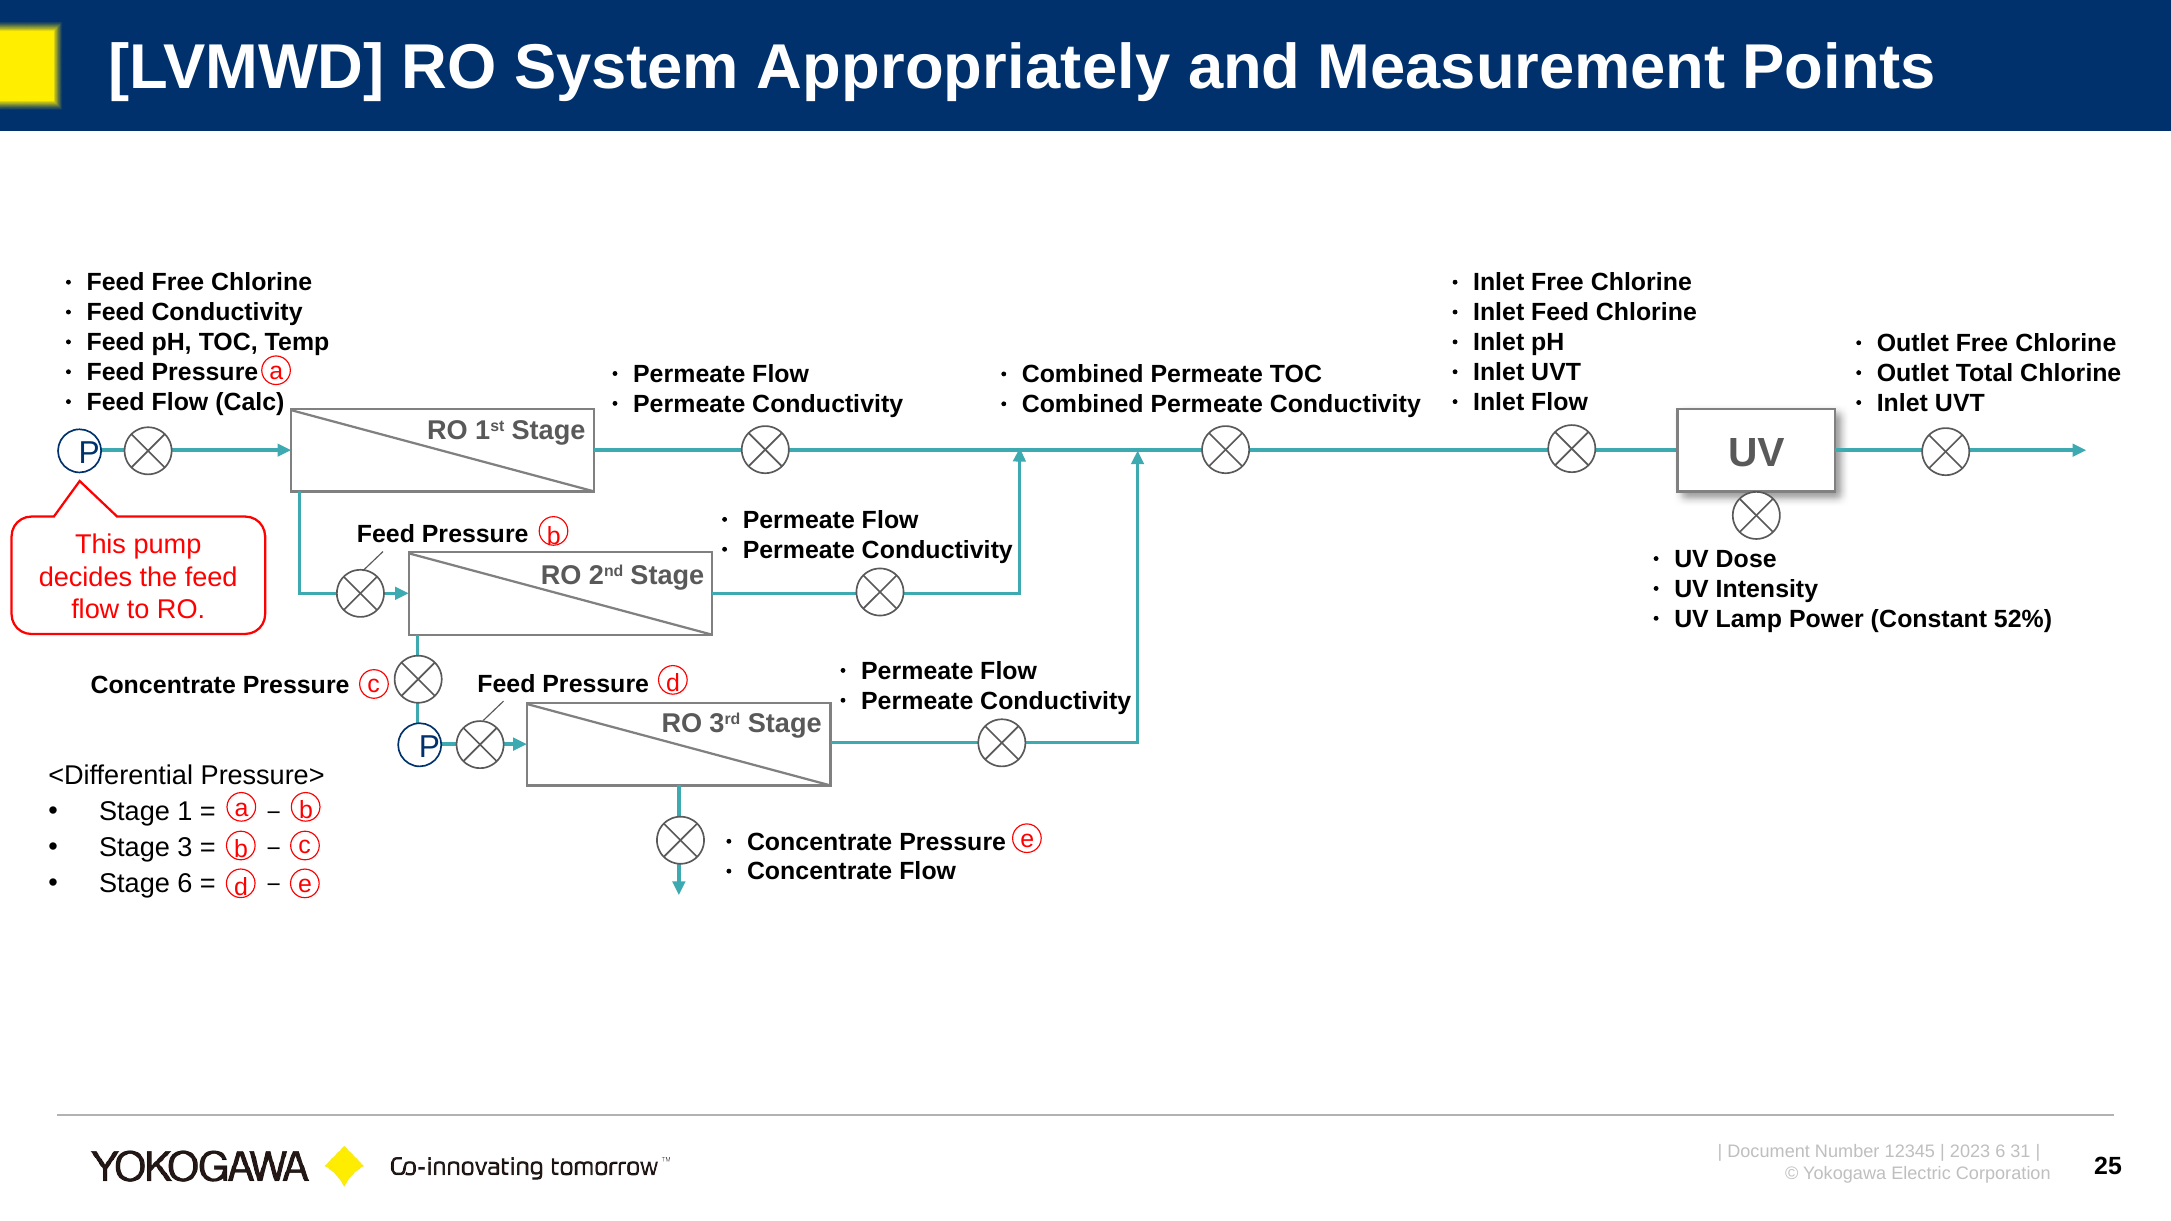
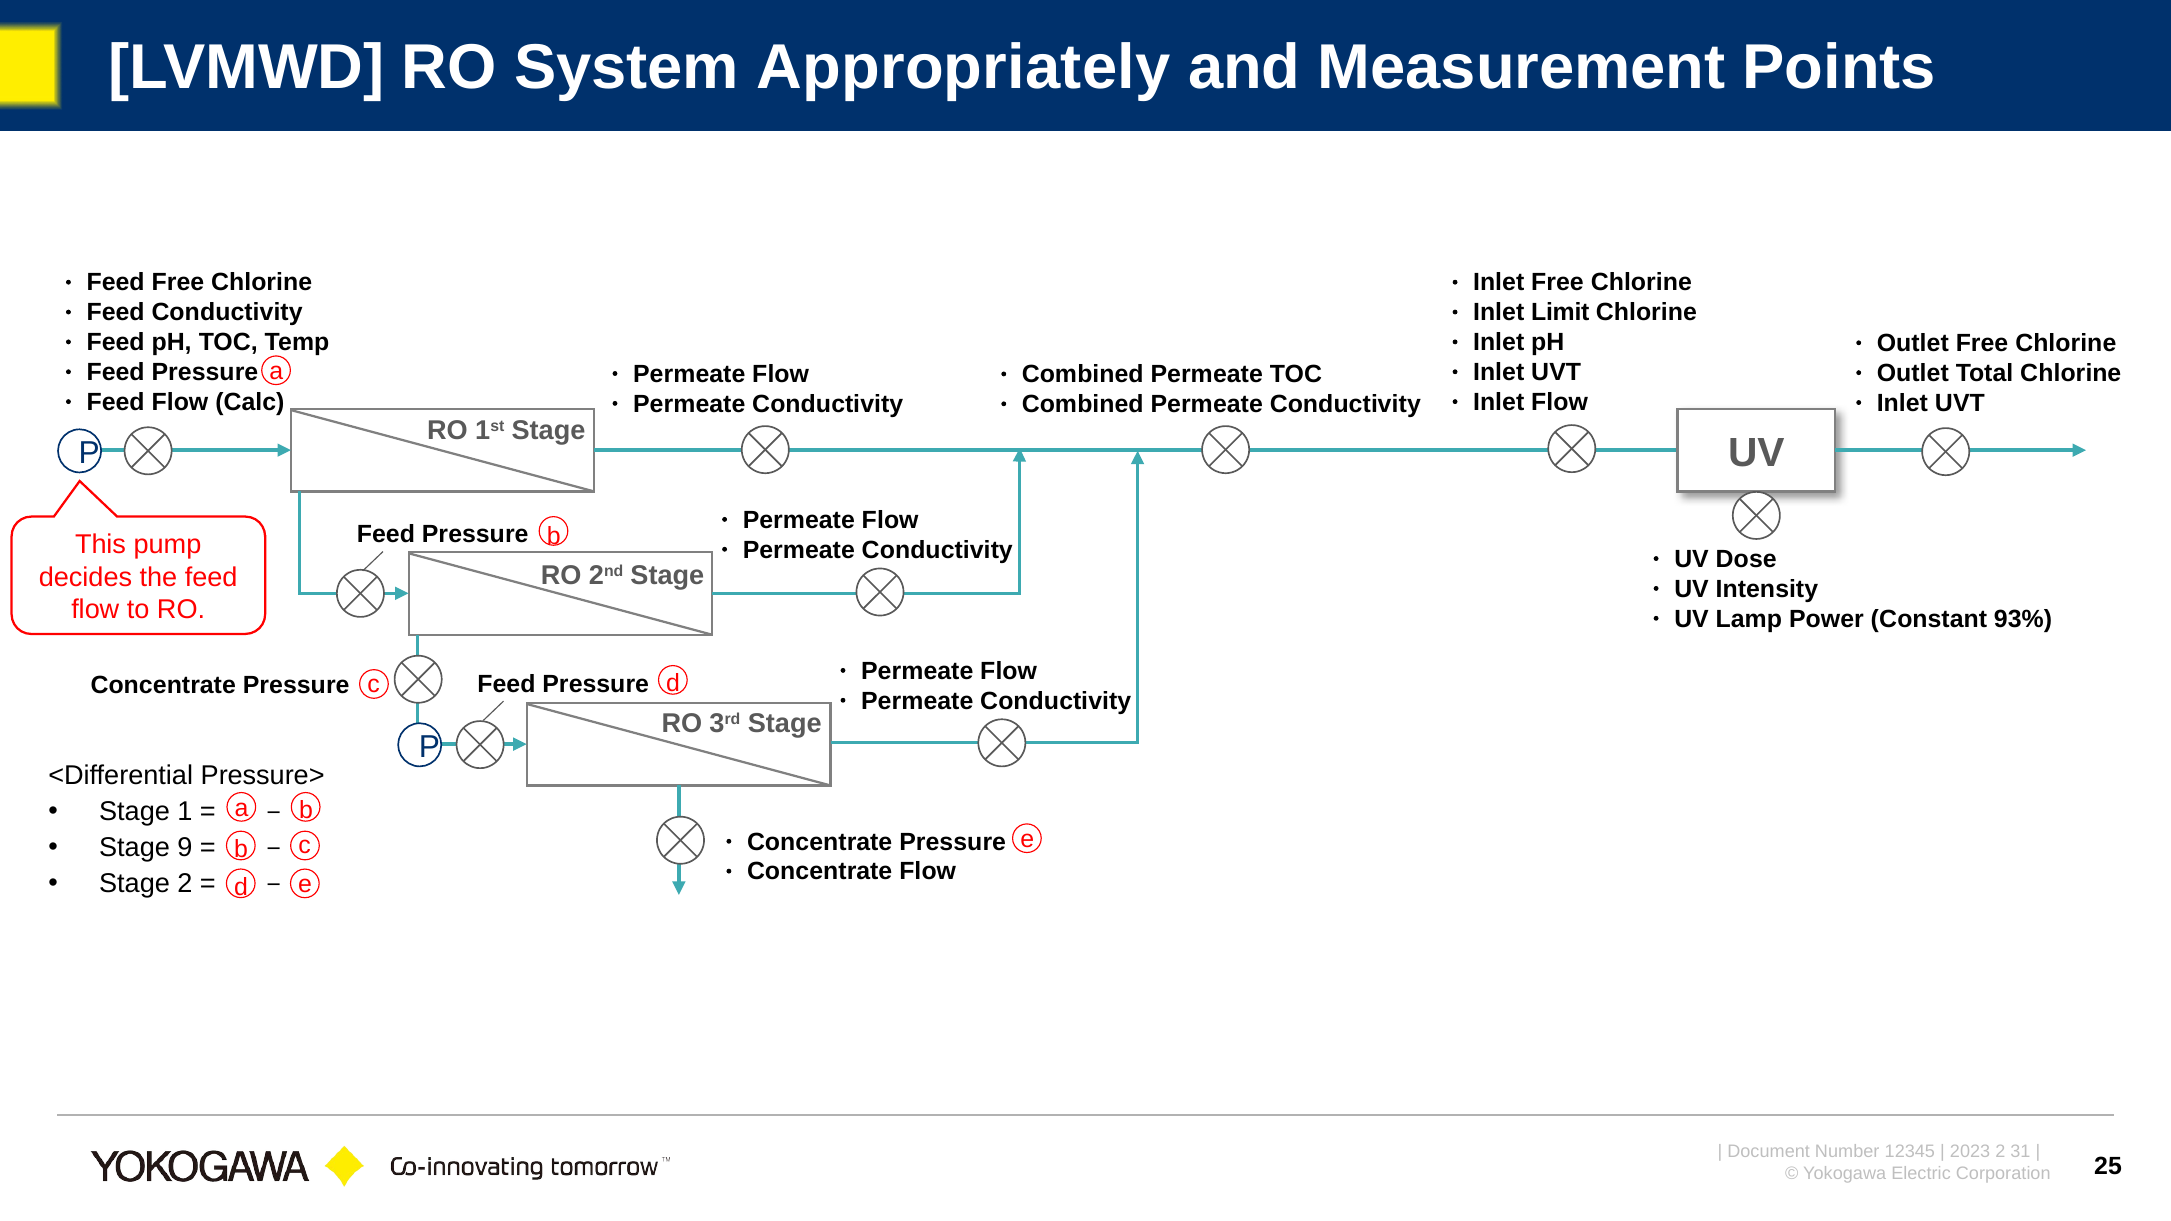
Feed at (1560, 313): Feed -> Limit
52%: 52% -> 93%
3: 3 -> 9
Stage 6: 6 -> 2
6 at (2000, 1152): 6 -> 2
